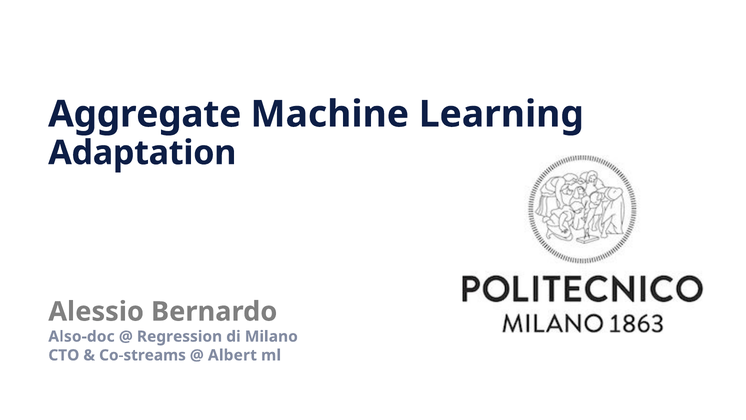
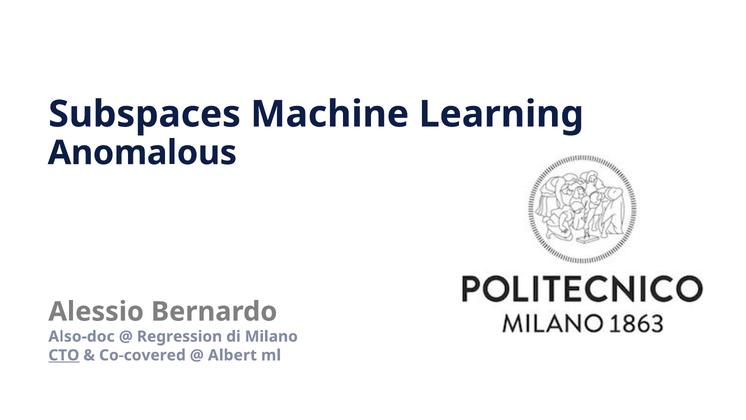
Aggregate: Aggregate -> Subspaces
Adaptation: Adaptation -> Anomalous
CTO underline: none -> present
Co-streams: Co-streams -> Co-covered
